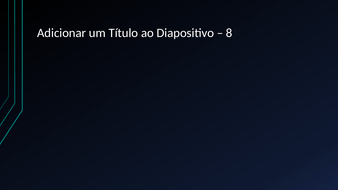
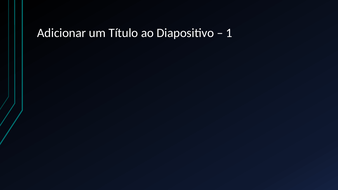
8: 8 -> 1
